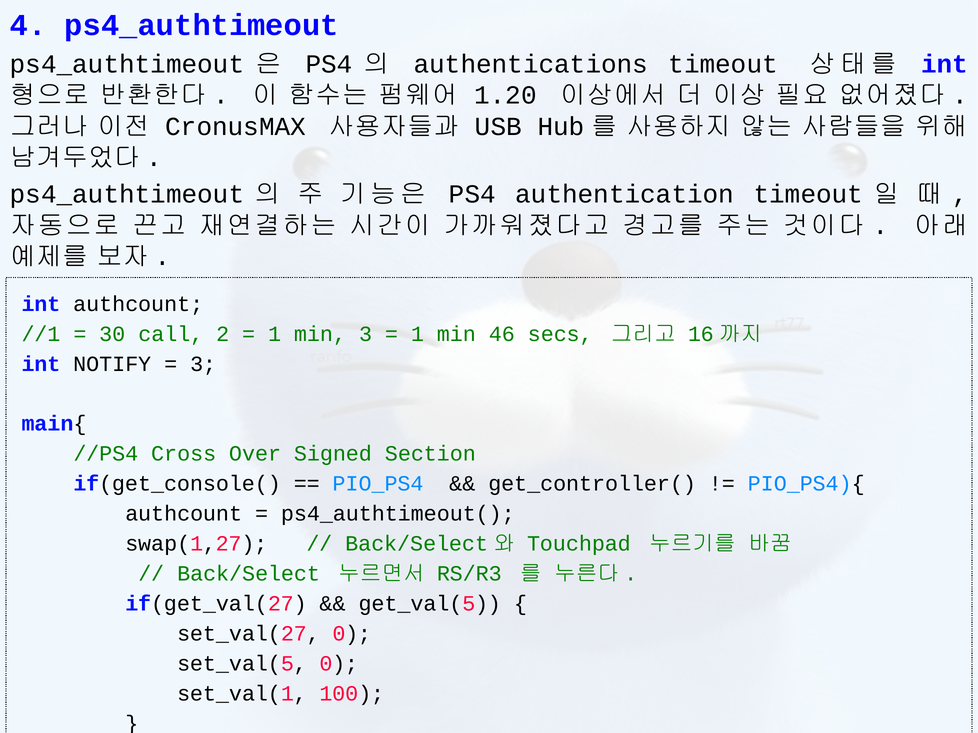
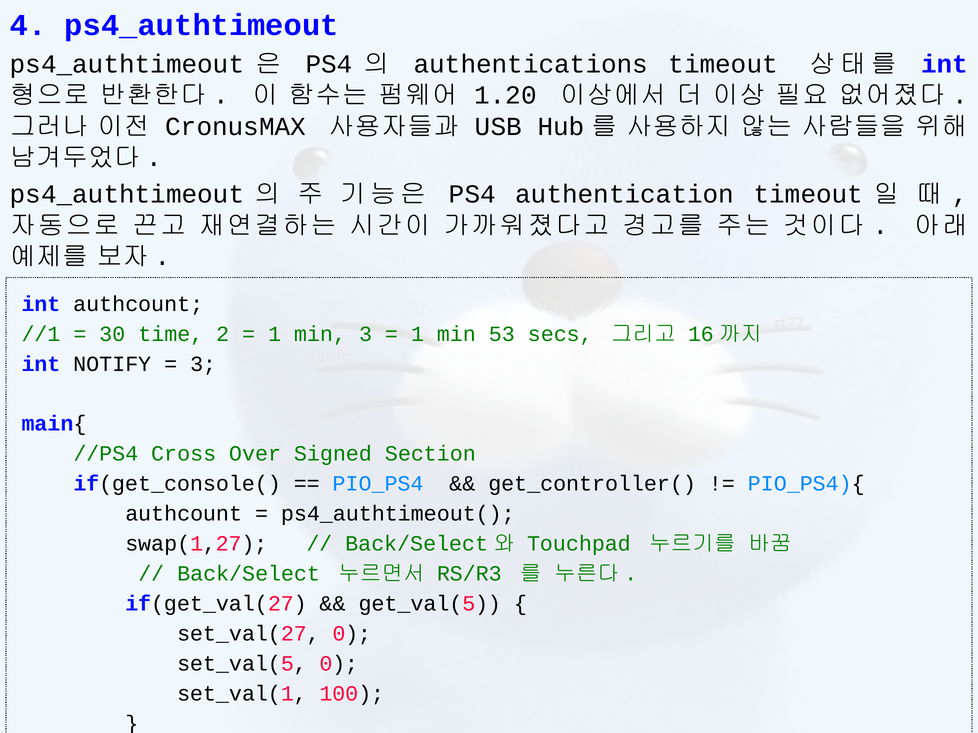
call: call -> time
46: 46 -> 53
